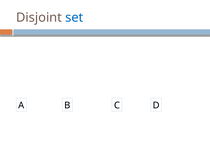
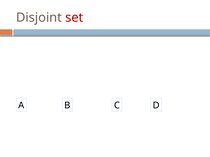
set colour: blue -> red
